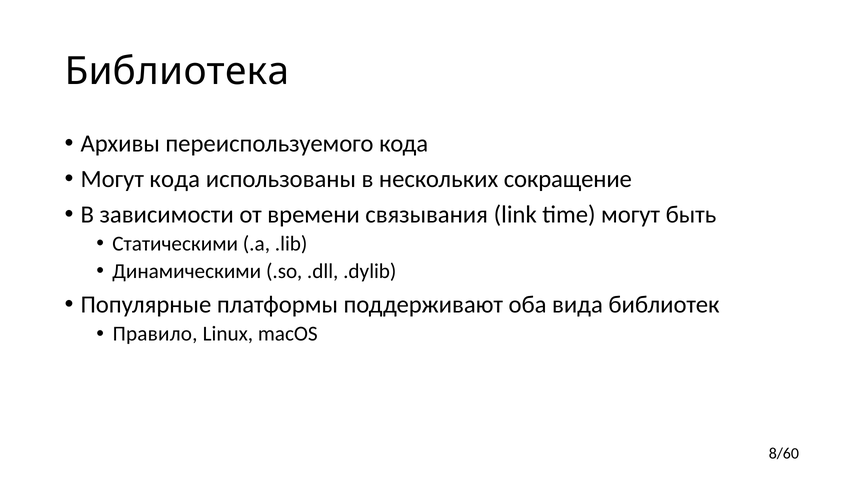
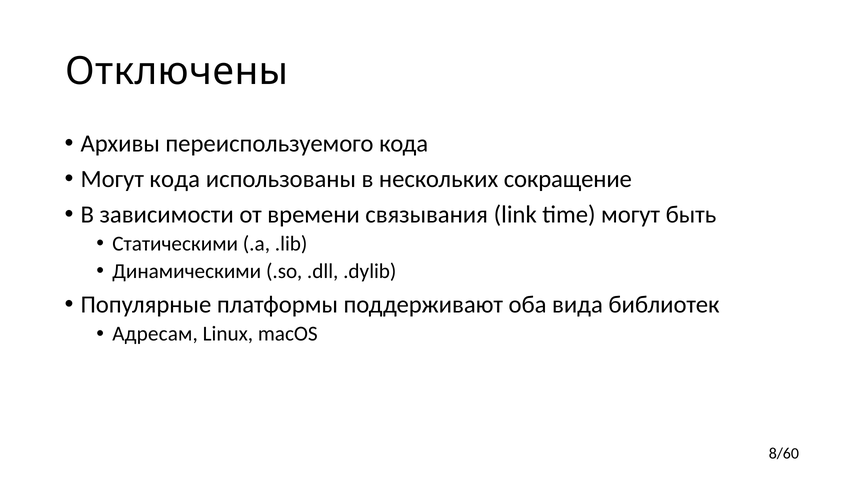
Библиотека: Библиотека -> Отключены
Правило: Правило -> Адресам
